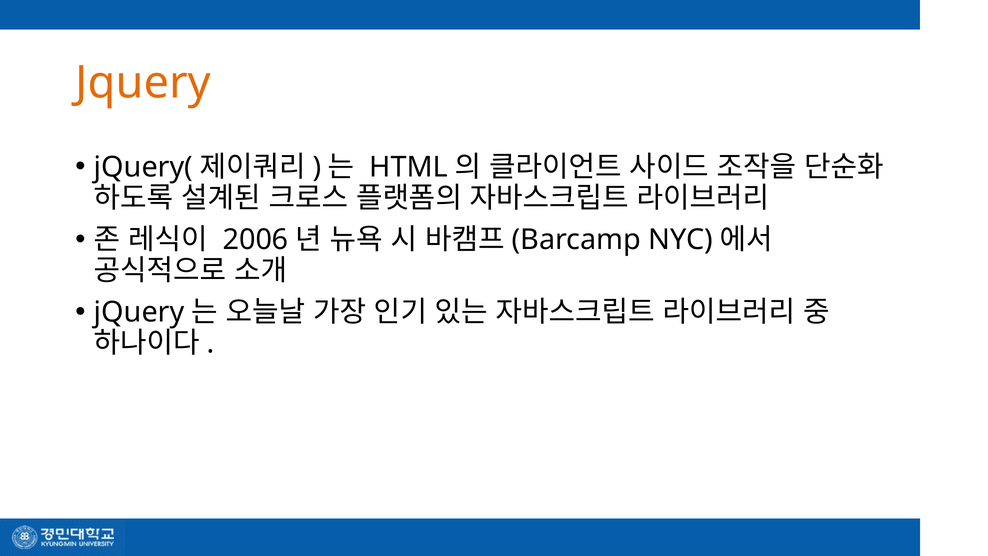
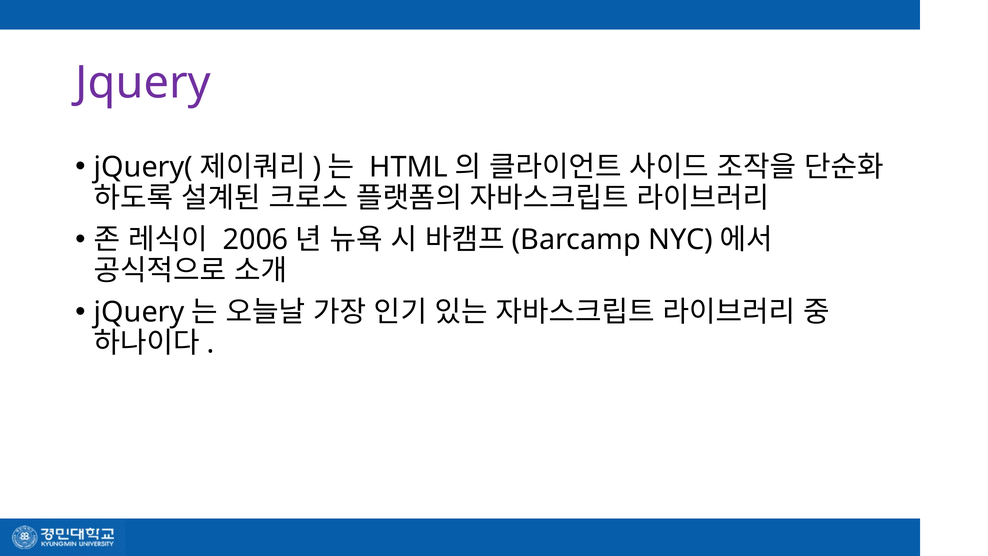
Jquery at (143, 83) colour: orange -> purple
